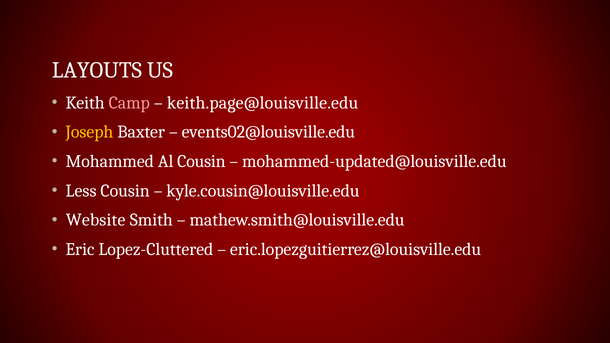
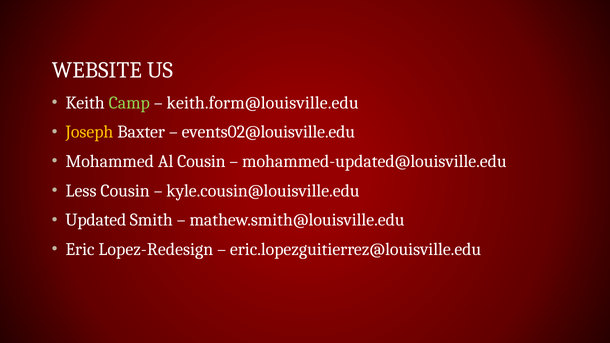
LAYOUTS: LAYOUTS -> WEBSITE
Camp colour: pink -> light green
keith.page@louisville.edu: keith.page@louisville.edu -> keith.form@louisville.edu
Website: Website -> Updated
Lopez-Cluttered: Lopez-Cluttered -> Lopez-Redesign
